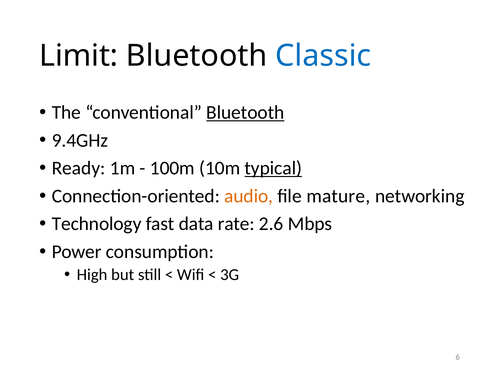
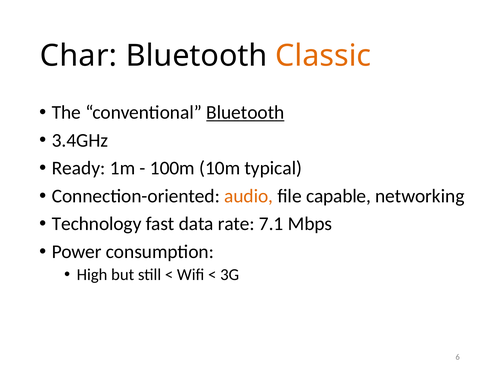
Limit: Limit -> Char
Classic colour: blue -> orange
9.4GHz: 9.4GHz -> 3.4GHz
typical underline: present -> none
mature: mature -> capable
2.6: 2.6 -> 7.1
